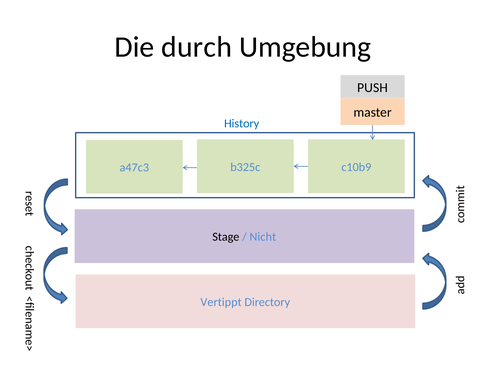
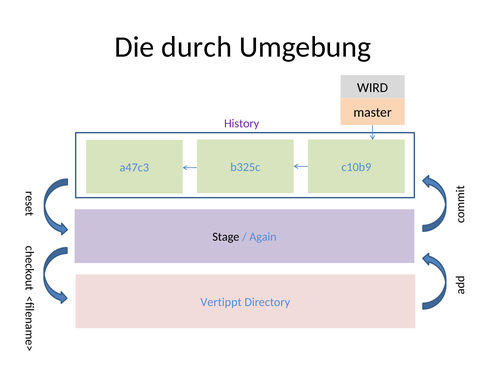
PUSH: PUSH -> WIRD
History colour: blue -> purple
Nicht: Nicht -> Again
